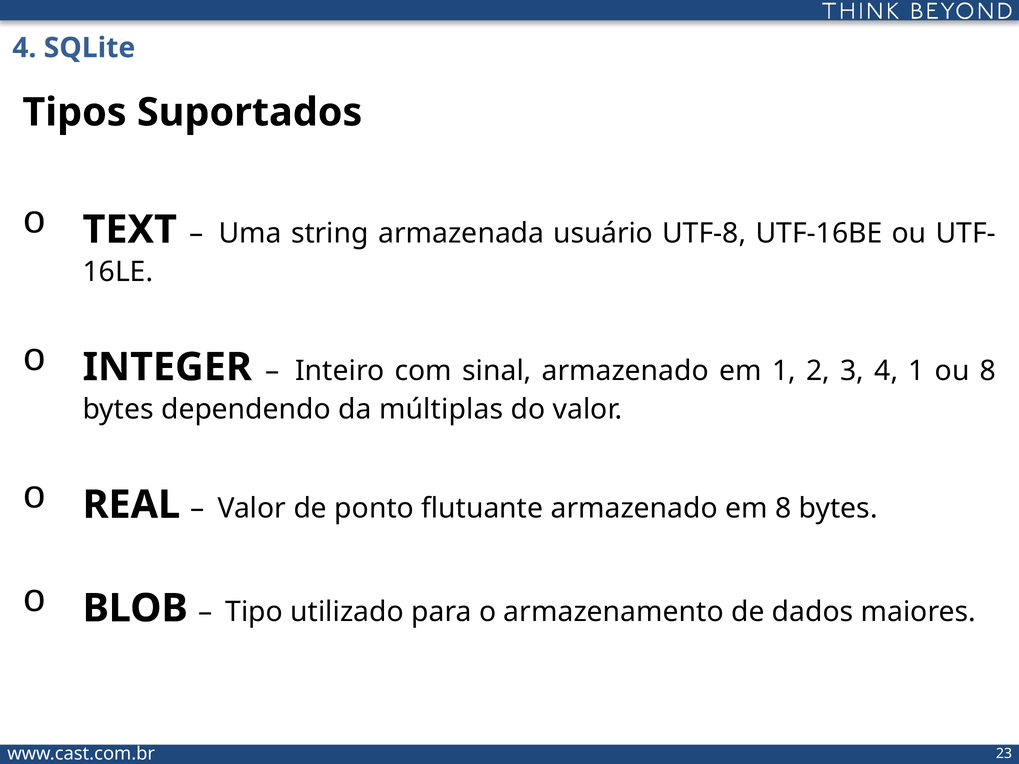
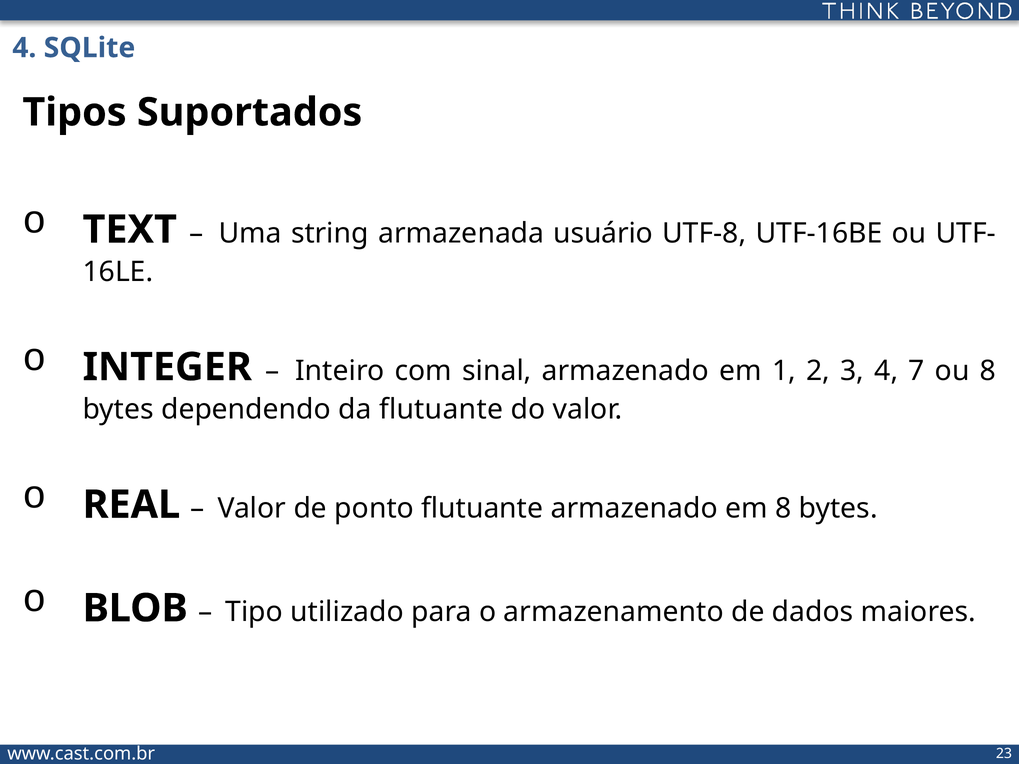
4 1: 1 -> 7
da múltiplas: múltiplas -> flutuante
